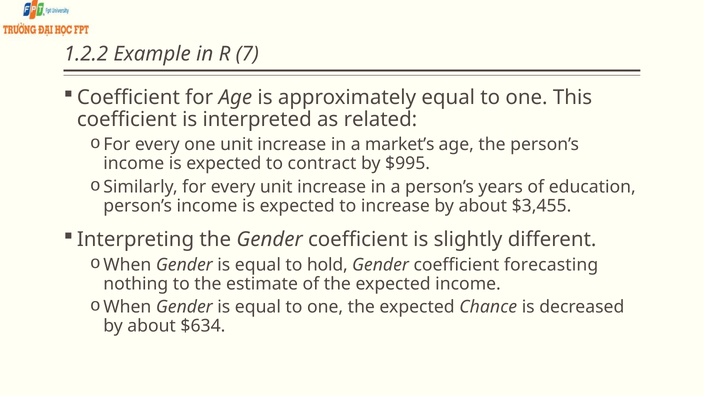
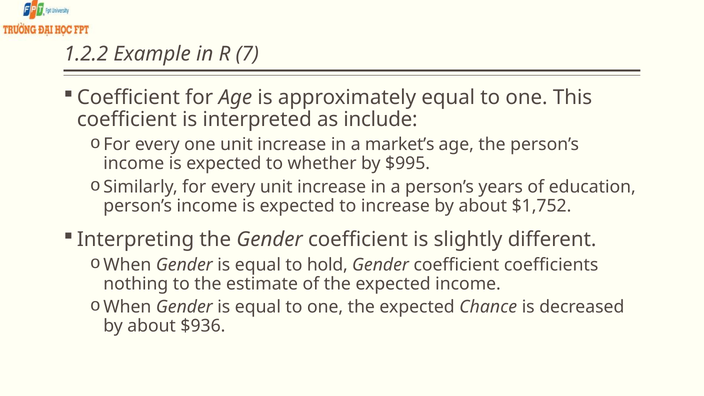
related: related -> include
contract: contract -> whether
$3,455: $3,455 -> $1,752
forecasting: forecasting -> coefficients
$634: $634 -> $936
